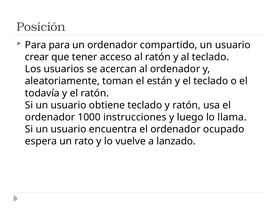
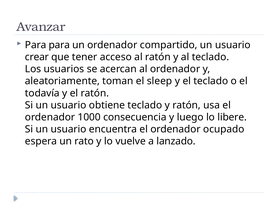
Posición: Posición -> Avanzar
están: están -> sleep
instrucciones: instrucciones -> consecuencia
llama: llama -> libere
